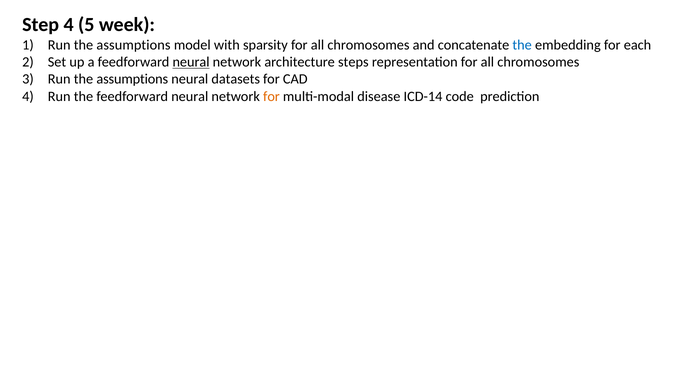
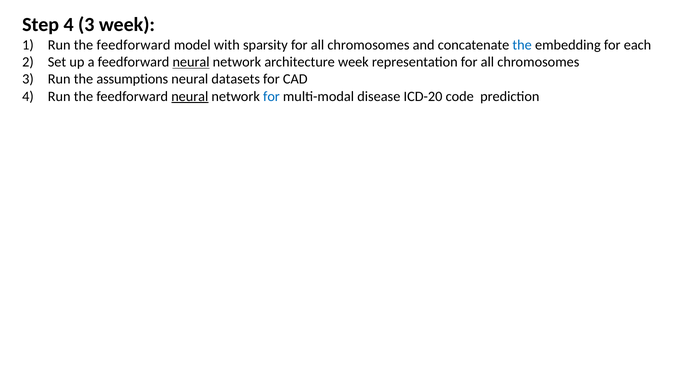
4 5: 5 -> 3
1 Run the assumptions: assumptions -> feedforward
architecture steps: steps -> week
neural at (190, 96) underline: none -> present
for at (271, 96) colour: orange -> blue
ICD-14: ICD-14 -> ICD-20
